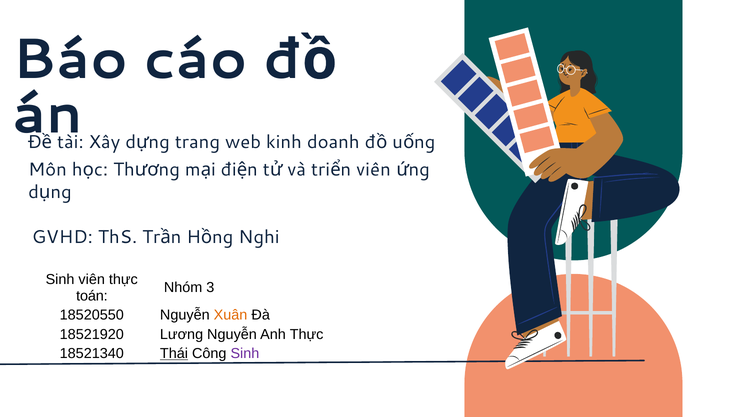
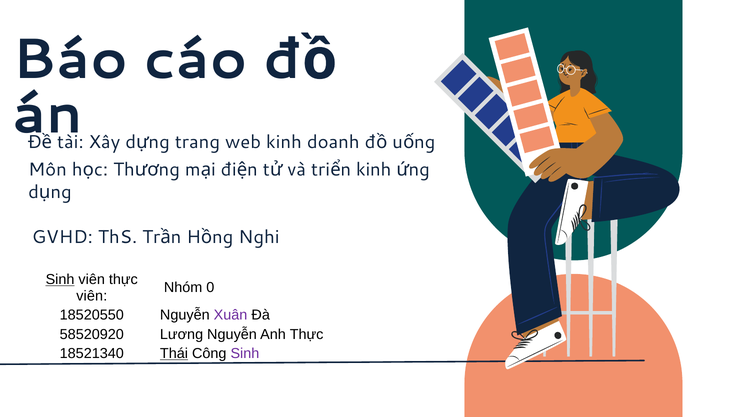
viên at (373, 170): viên -> kinh
Sinh at (60, 279) underline: none -> present
3: 3 -> 0
toán at (92, 296): toán -> viên
Xuân colour: orange -> purple
18521920: 18521920 -> 58520920
